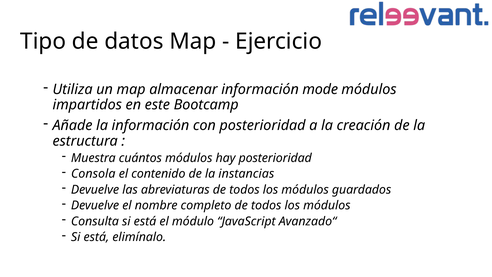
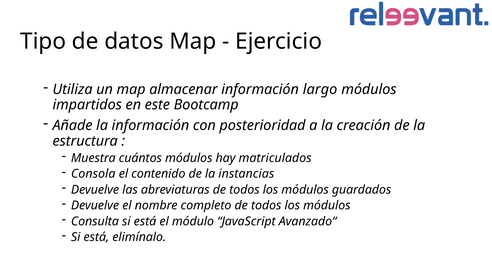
mode: mode -> largo
hay posterioridad: posterioridad -> matriculados
